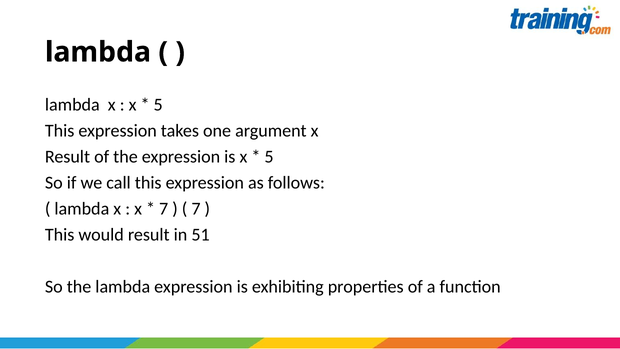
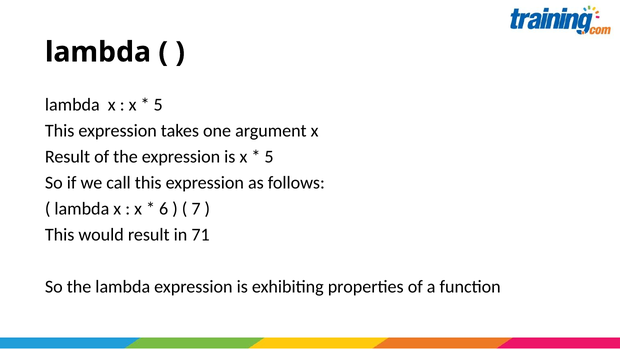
7 at (164, 209): 7 -> 6
51: 51 -> 71
